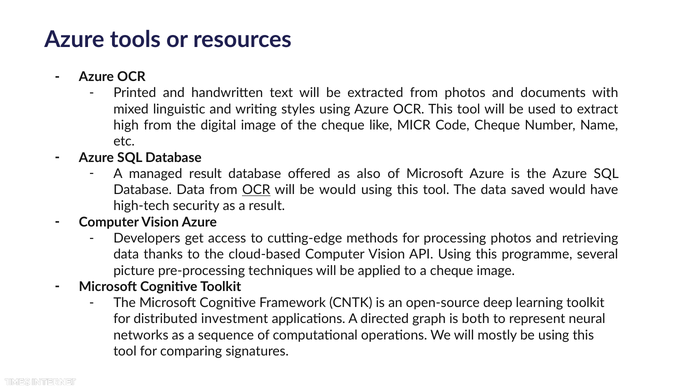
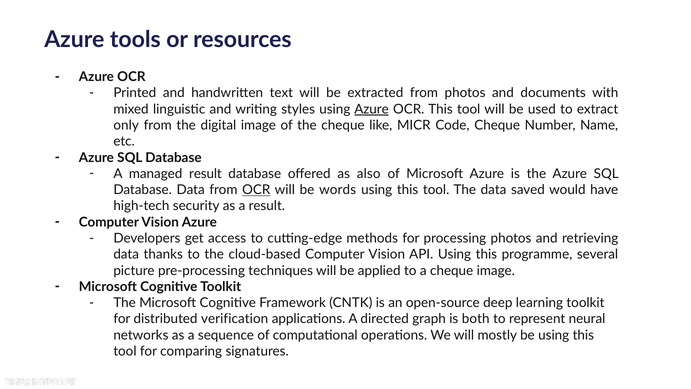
Azure at (372, 109) underline: none -> present
high: high -> only
be would: would -> words
investment: investment -> verification
